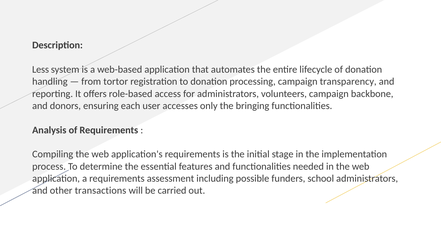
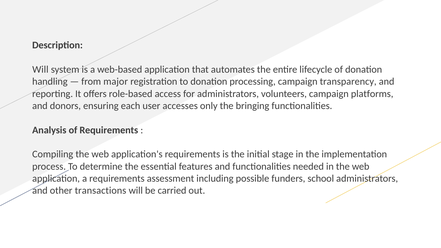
Less at (41, 69): Less -> Will
tortor: tortor -> major
backbone: backbone -> platforms
